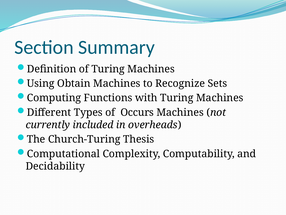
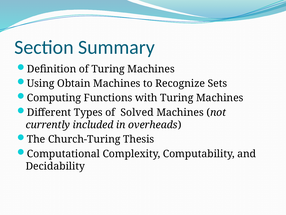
Occurs: Occurs -> Solved
